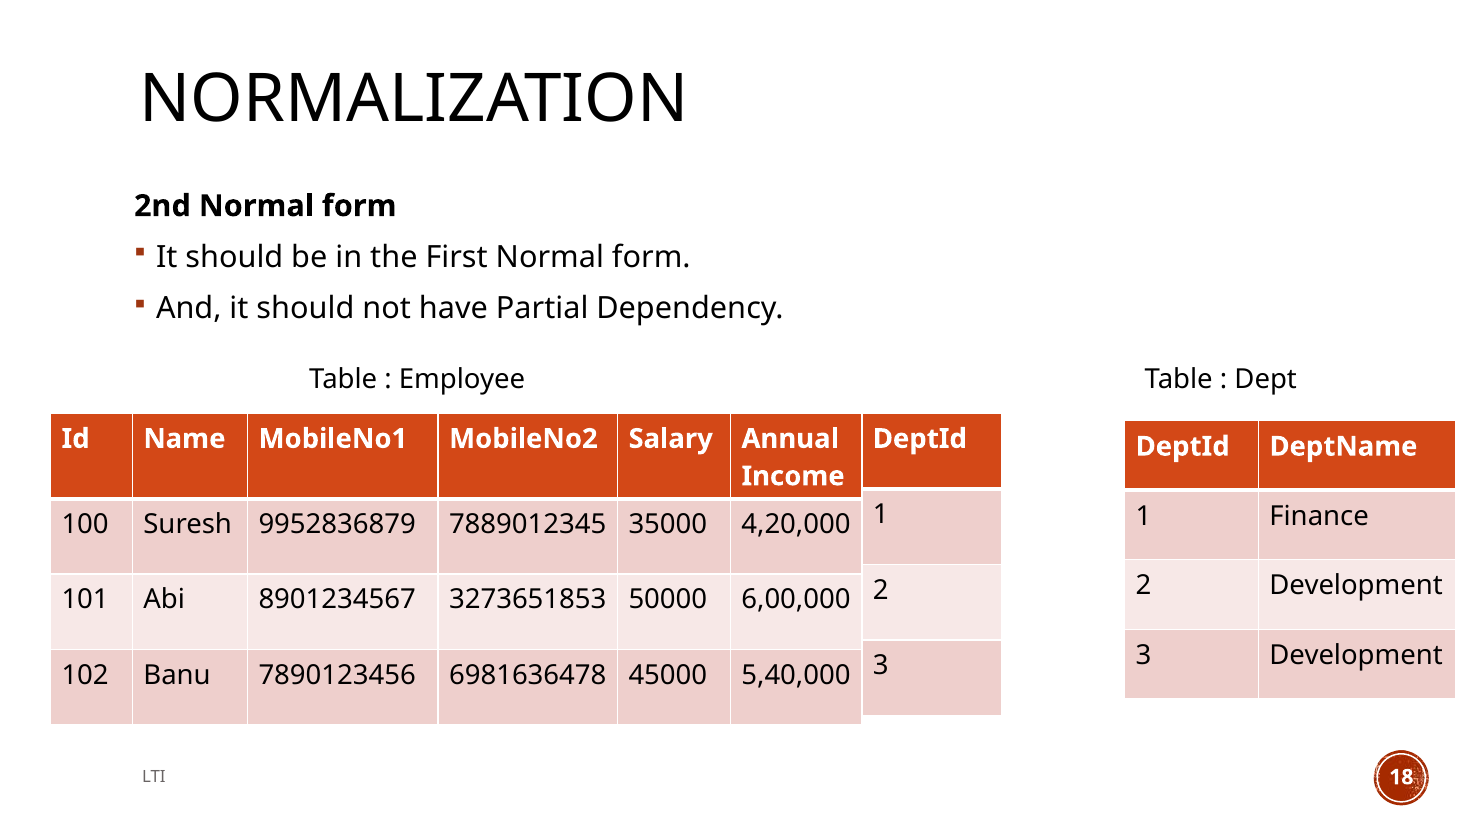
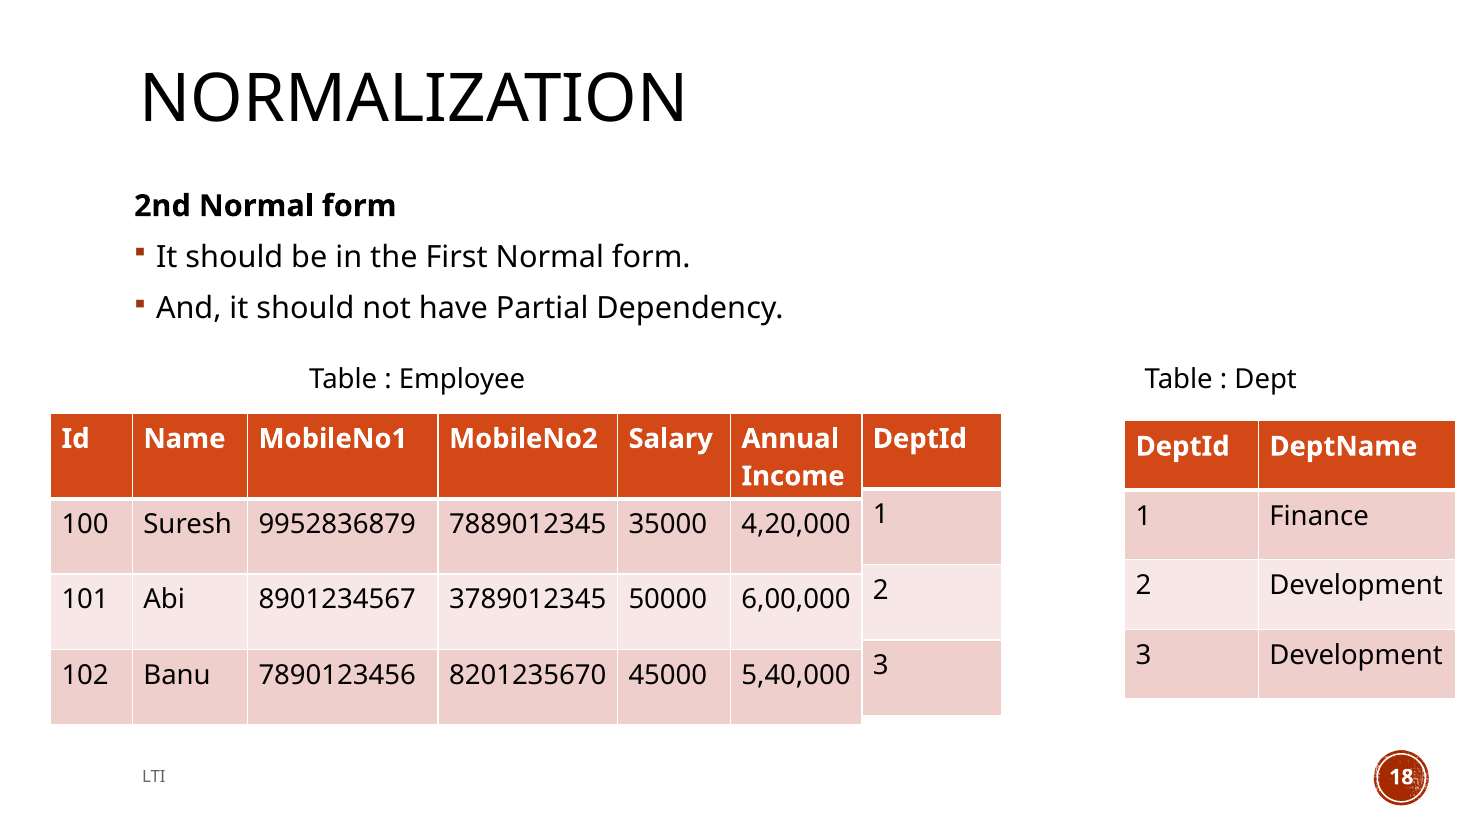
3273651853: 3273651853 -> 3789012345
6981636478: 6981636478 -> 8201235670
